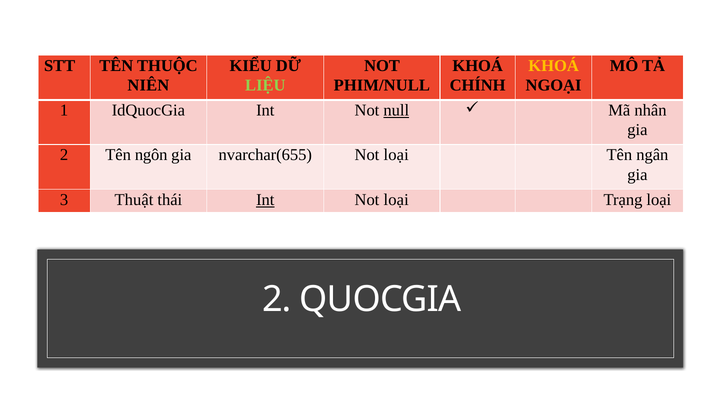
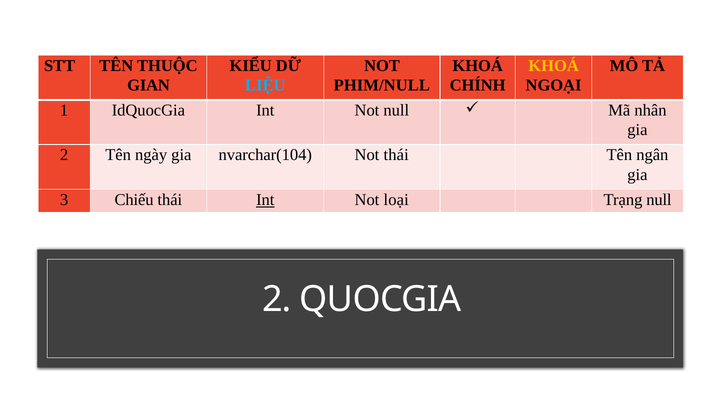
NIÊN: NIÊN -> GIAN
LIỆU colour: light green -> light blue
null at (396, 110) underline: present -> none
ngôn: ngôn -> ngày
nvarchar(655: nvarchar(655 -> nvarchar(104
loại at (396, 155): loại -> thái
Thuật: Thuật -> Chiếu
Trạng loại: loại -> null
